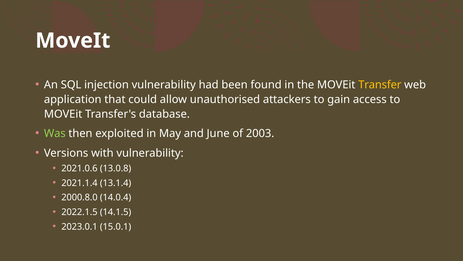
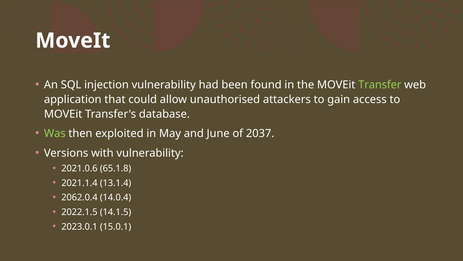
Transfer colour: yellow -> light green
2003: 2003 -> 2037
13.0.8: 13.0.8 -> 65.1.8
2000.8.0: 2000.8.0 -> 2062.0.4
